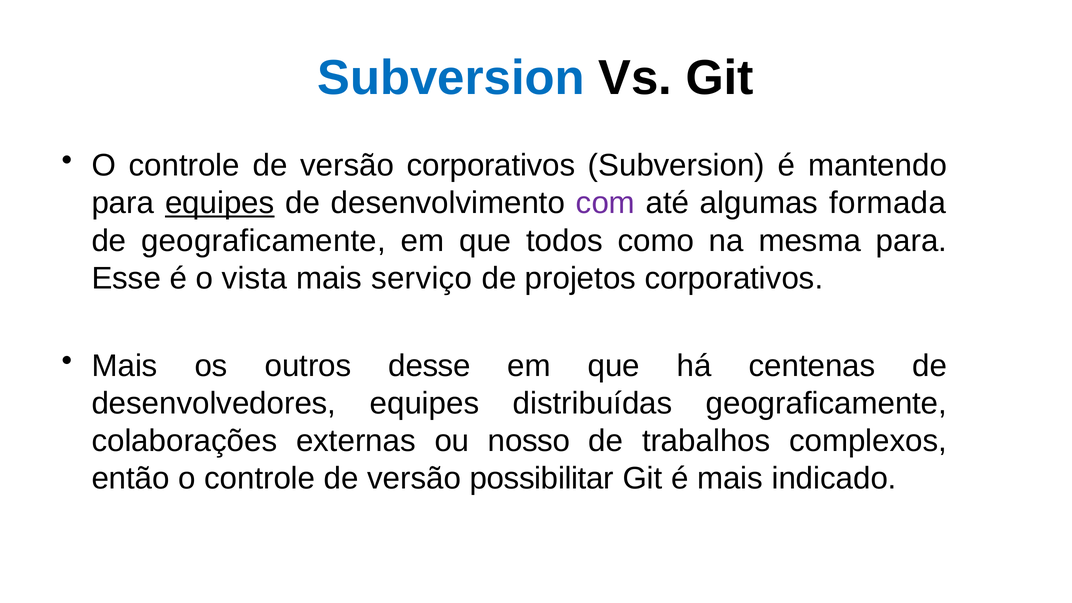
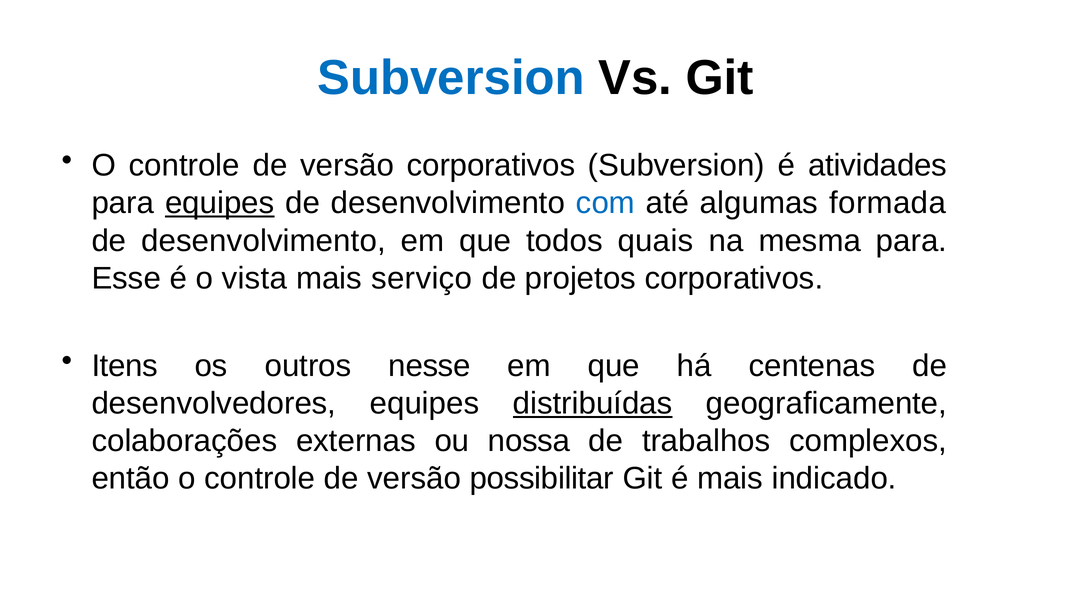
mantendo: mantendo -> atividades
com colour: purple -> blue
geograficamente at (263, 241): geograficamente -> desenvolvimento
como: como -> quais
Mais at (125, 366): Mais -> Itens
desse: desse -> nesse
distribuídas underline: none -> present
nosso: nosso -> nossa
